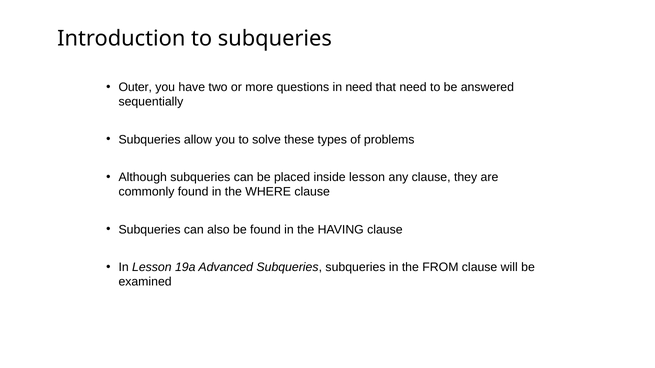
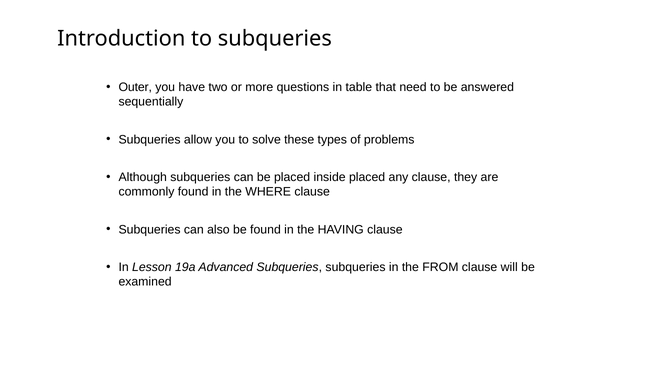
in need: need -> table
inside lesson: lesson -> placed
